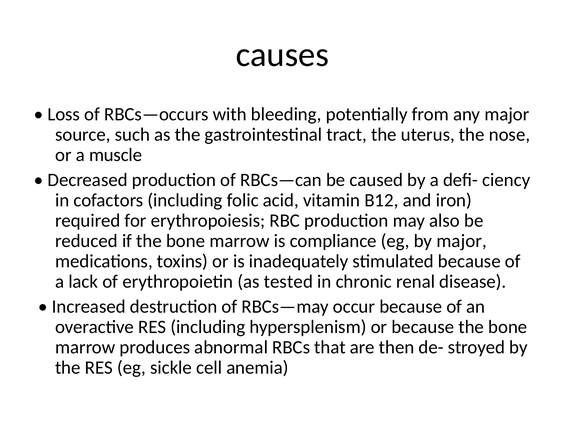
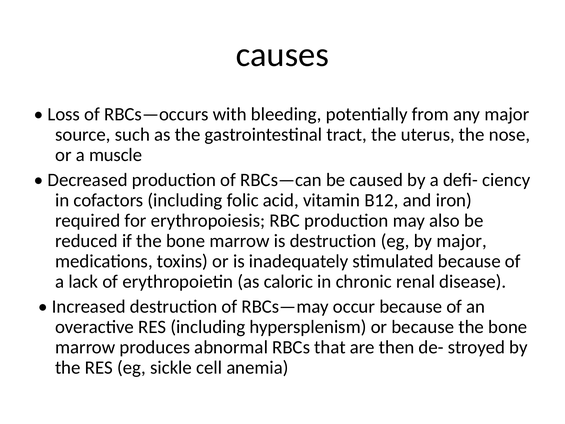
is compliance: compliance -> destruction
tested: tested -> caloric
